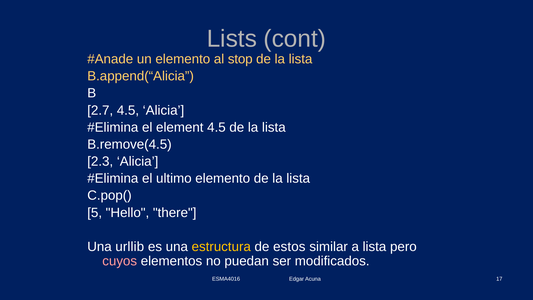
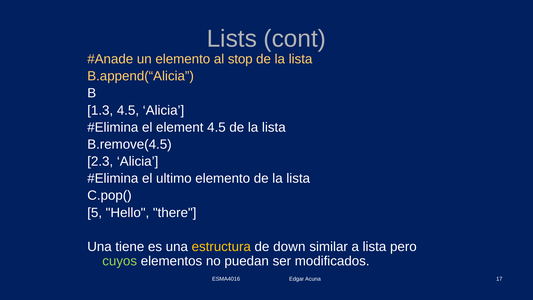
2.7: 2.7 -> 1.3
urllib: urllib -> tiene
estos: estos -> down
cuyos colour: pink -> light green
